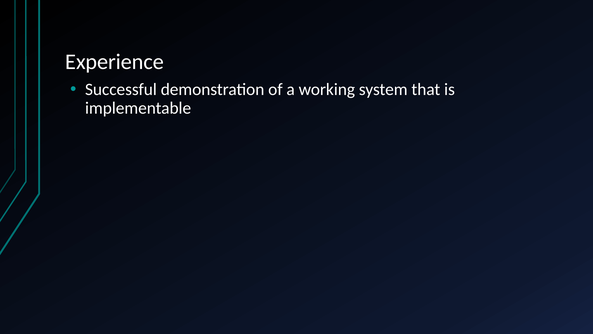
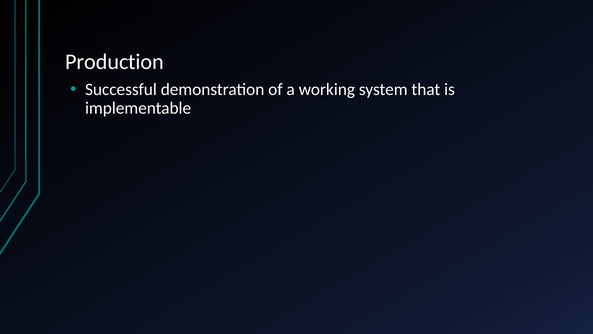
Experience: Experience -> Production
